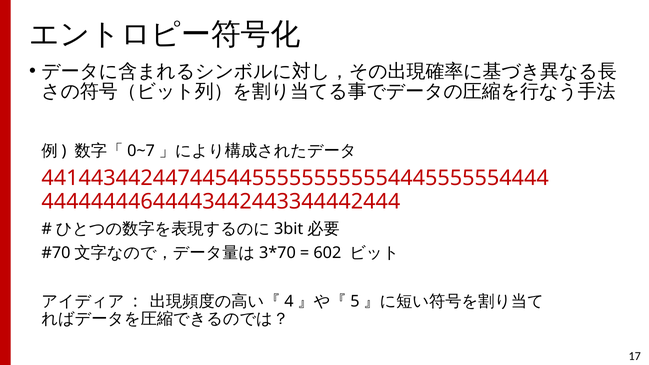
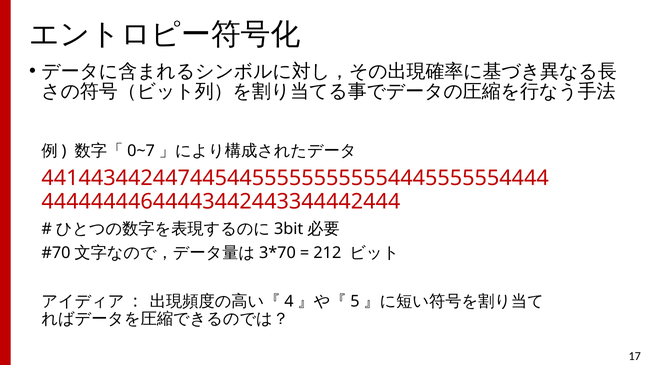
602: 602 -> 212
